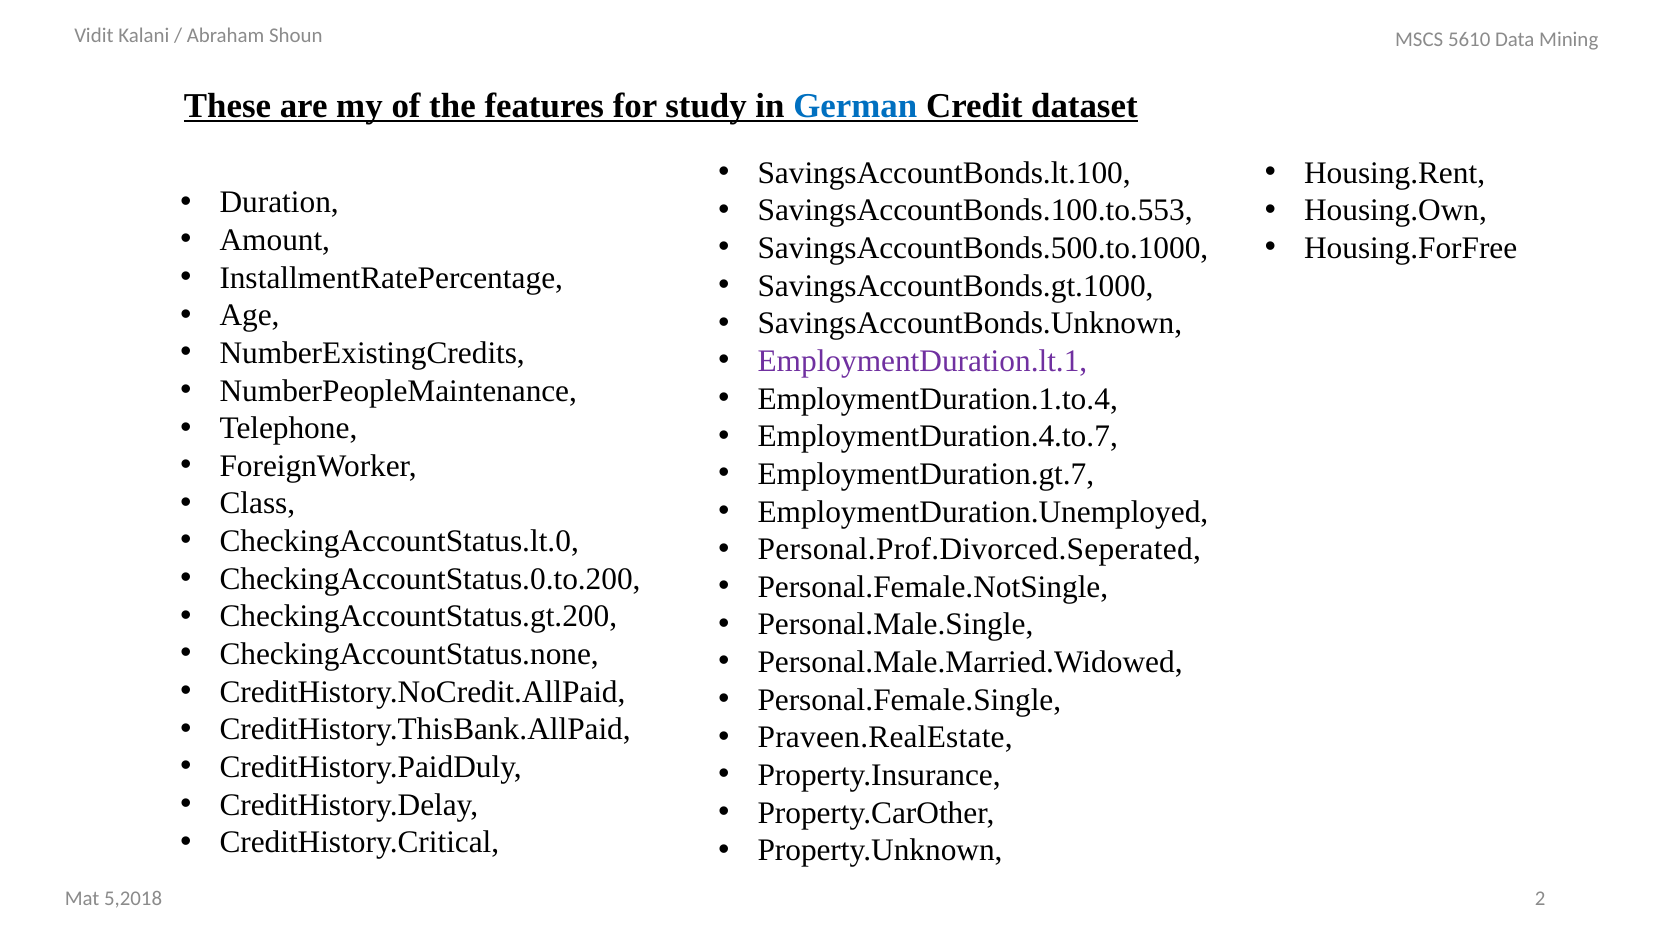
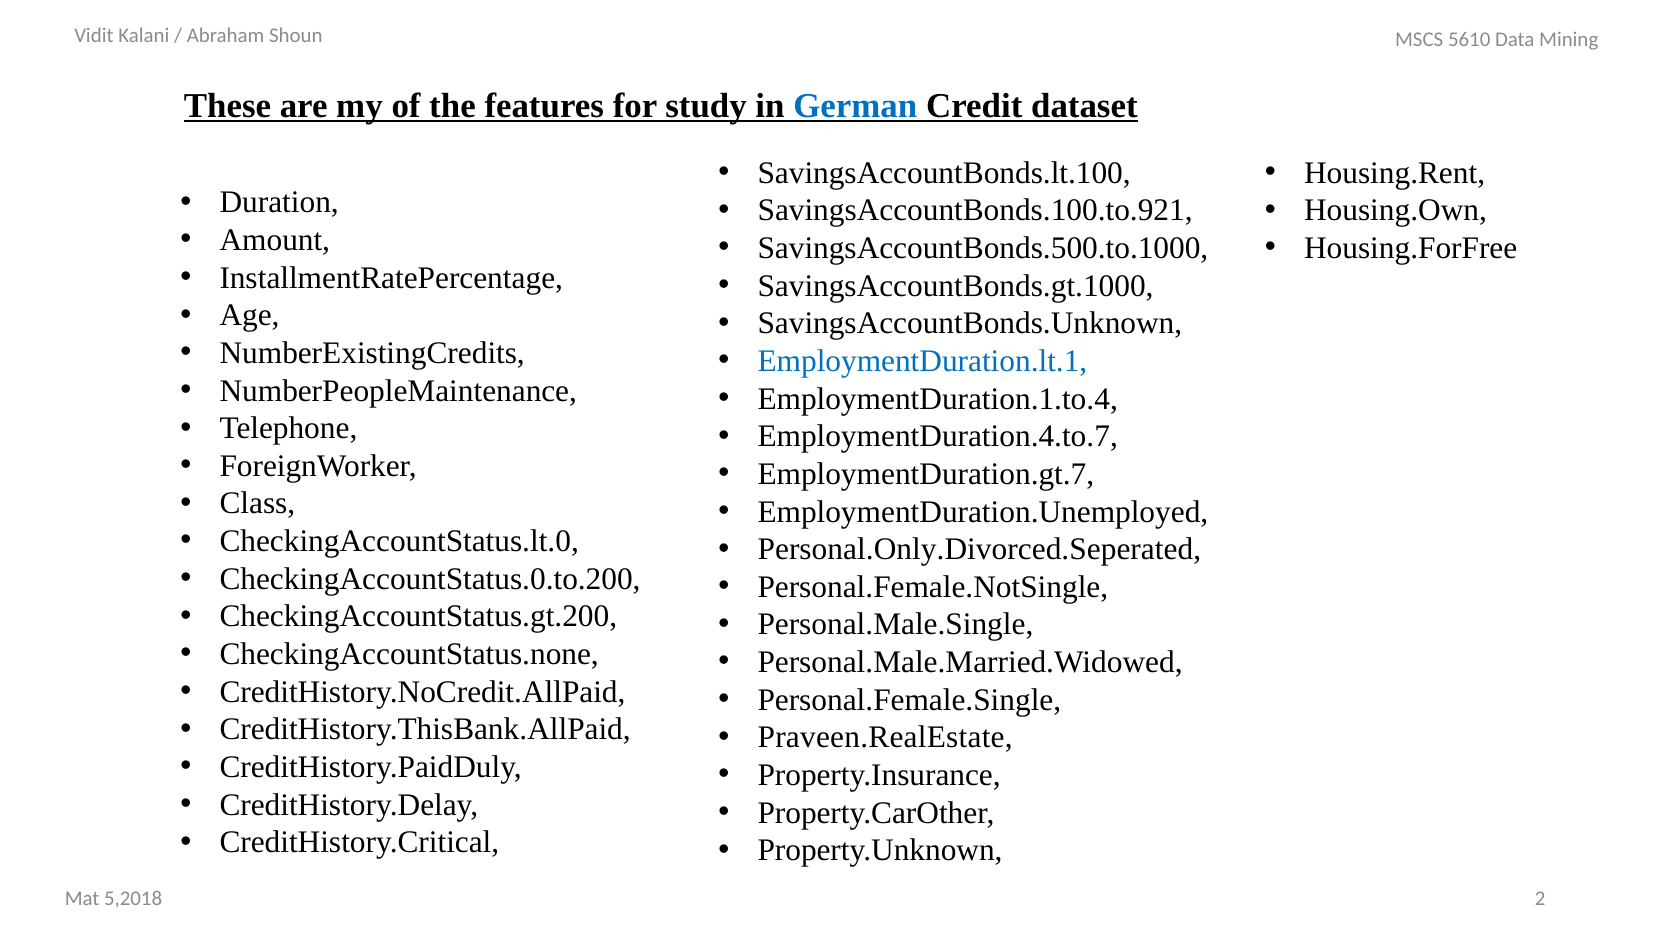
SavingsAccountBonds.100.to.553: SavingsAccountBonds.100.to.553 -> SavingsAccountBonds.100.to.921
EmploymentDuration.lt.1 colour: purple -> blue
Personal.Prof.Divorced.Seperated: Personal.Prof.Divorced.Seperated -> Personal.Only.Divorced.Seperated
